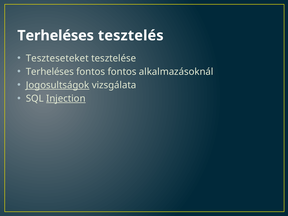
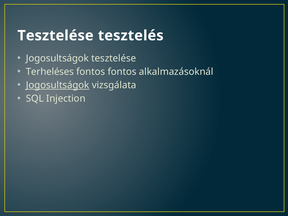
Terheléses at (56, 36): Terheléses -> Tesztelése
Teszteseteket at (57, 58): Teszteseteket -> Jogosultságok
Injection underline: present -> none
